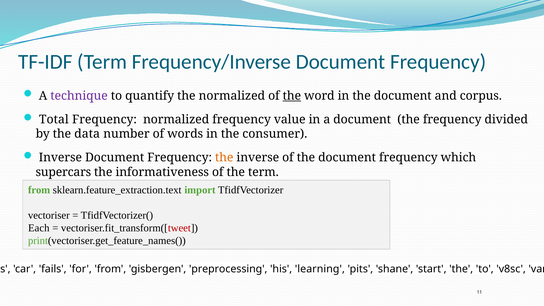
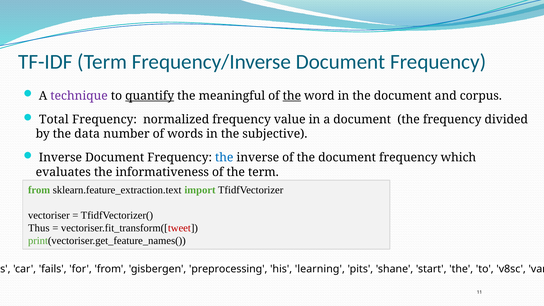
quantify underline: none -> present
the normalized: normalized -> meaningful
consumer: consumer -> subjective
the at (224, 158) colour: orange -> blue
supercars: supercars -> evaluates
Each: Each -> Thus
